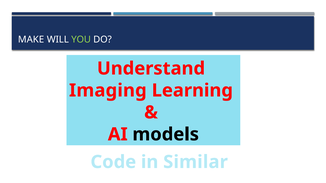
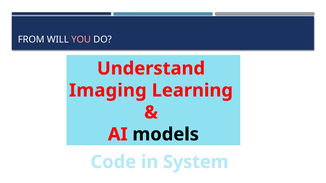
MAKE: MAKE -> FROM
YOU colour: light green -> pink
Similar: Similar -> System
